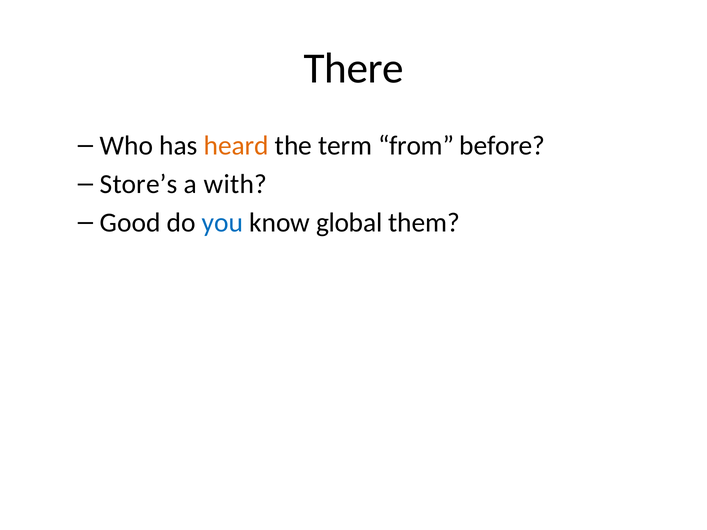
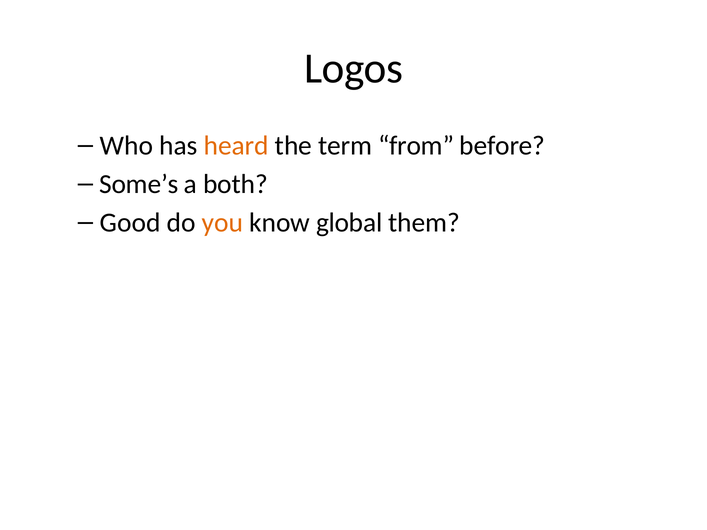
There: There -> Logos
Store’s: Store’s -> Some’s
with: with -> both
you colour: blue -> orange
